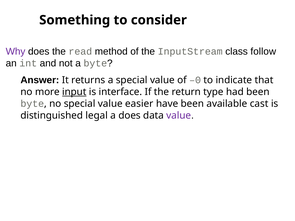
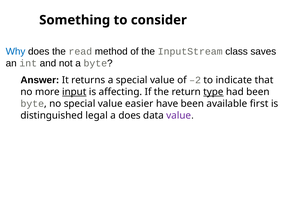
Why colour: purple -> blue
follow: follow -> saves
–0: –0 -> –2
interface: interface -> affecting
type underline: none -> present
cast: cast -> first
